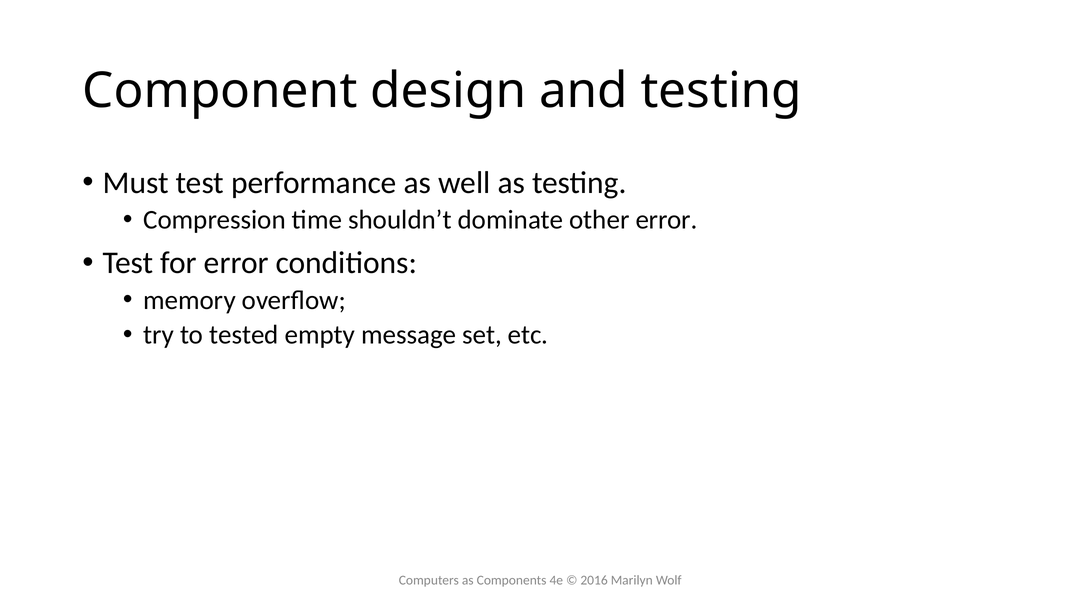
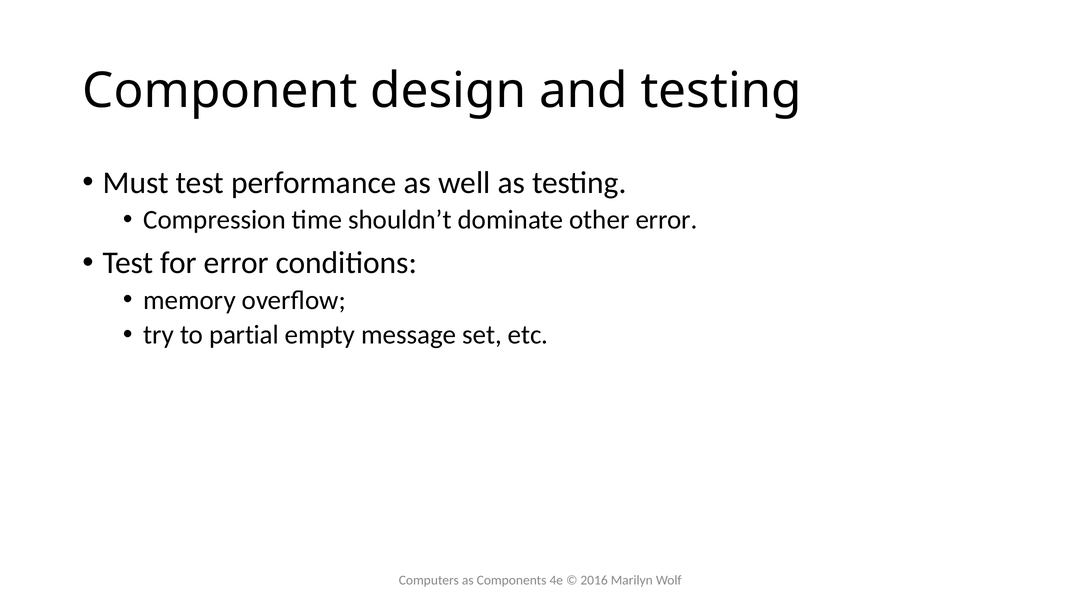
tested: tested -> partial
